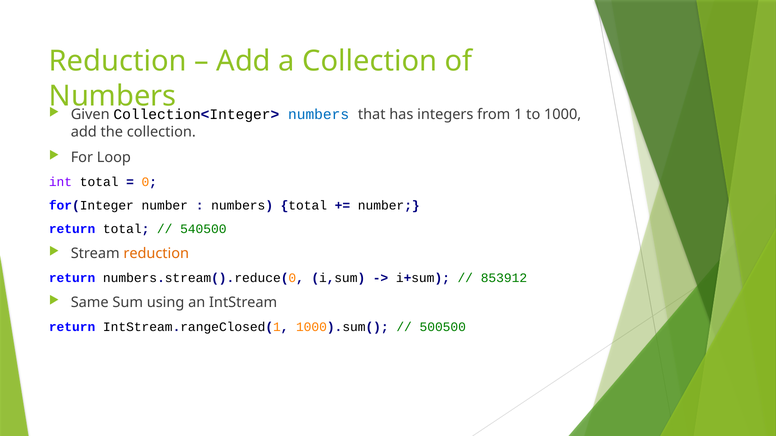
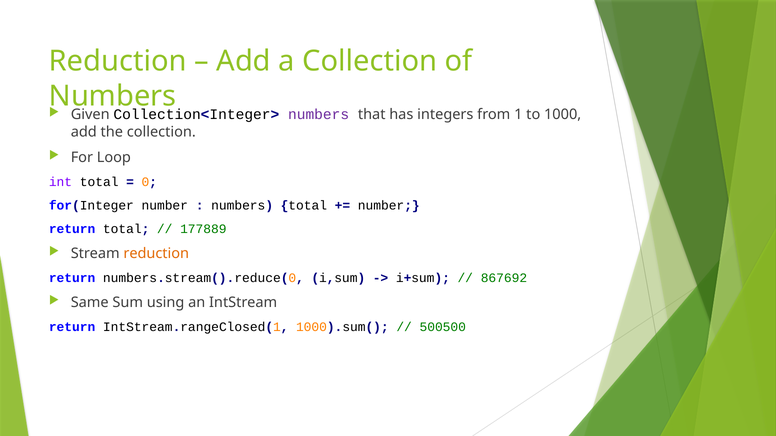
numbers at (319, 115) colour: blue -> purple
540500: 540500 -> 177889
853912: 853912 -> 867692
